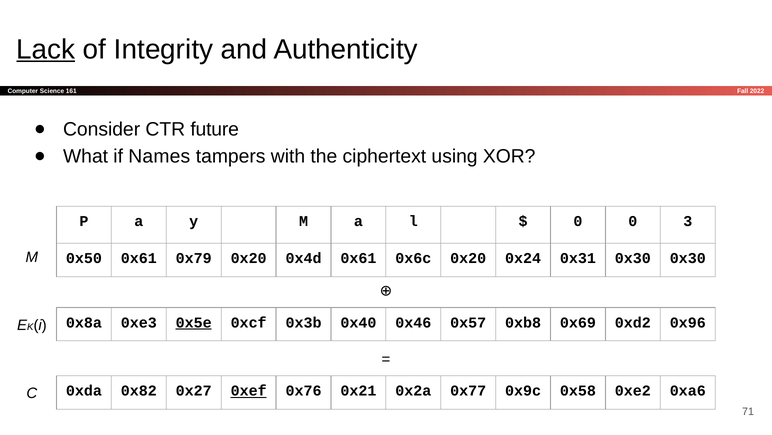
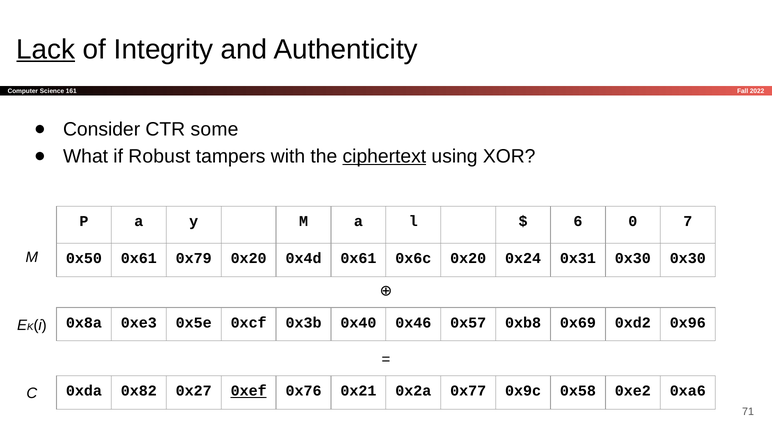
future: future -> some
Names: Names -> Robust
ciphertext underline: none -> present
0 at (578, 221): 0 -> 6
3: 3 -> 7
0x5e underline: present -> none
